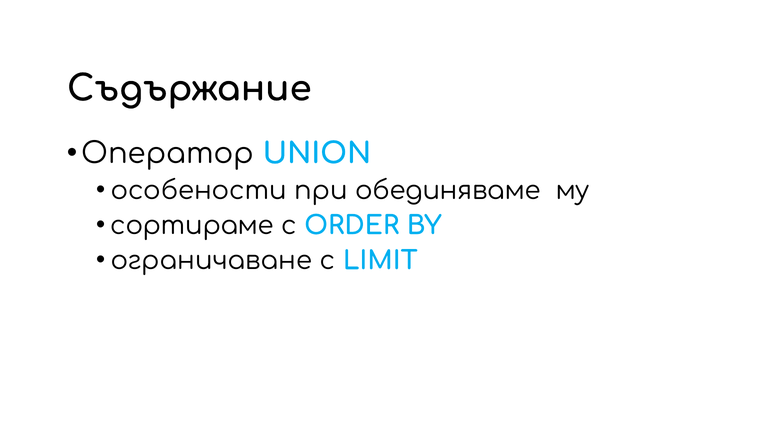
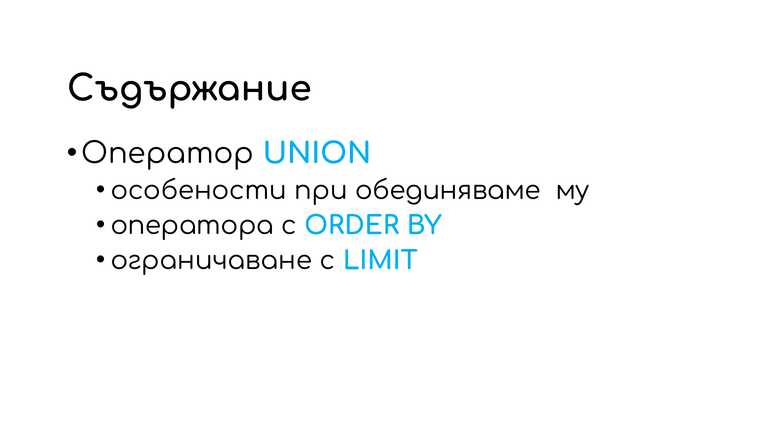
сортираме: сортираме -> оператора
